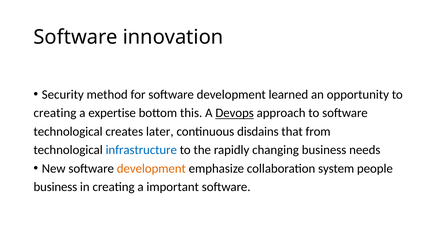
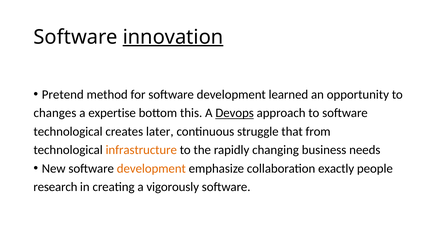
innovation underline: none -> present
Security: Security -> Pretend
creating at (55, 113): creating -> changes
disdains: disdains -> struggle
infrastructure colour: blue -> orange
system: system -> exactly
business at (55, 187): business -> research
important: important -> vigorously
